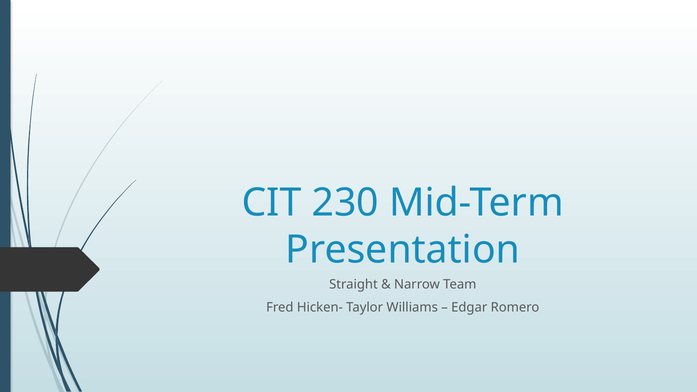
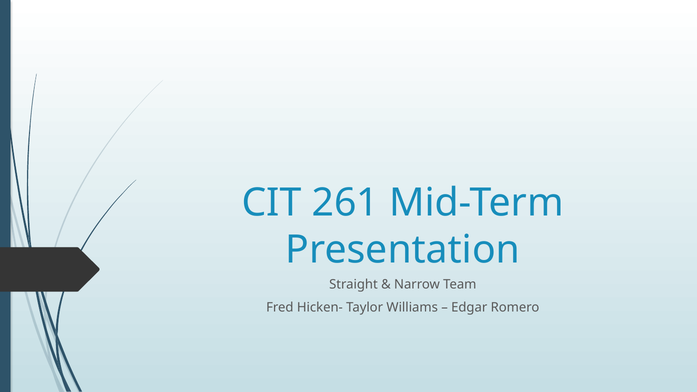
230: 230 -> 261
